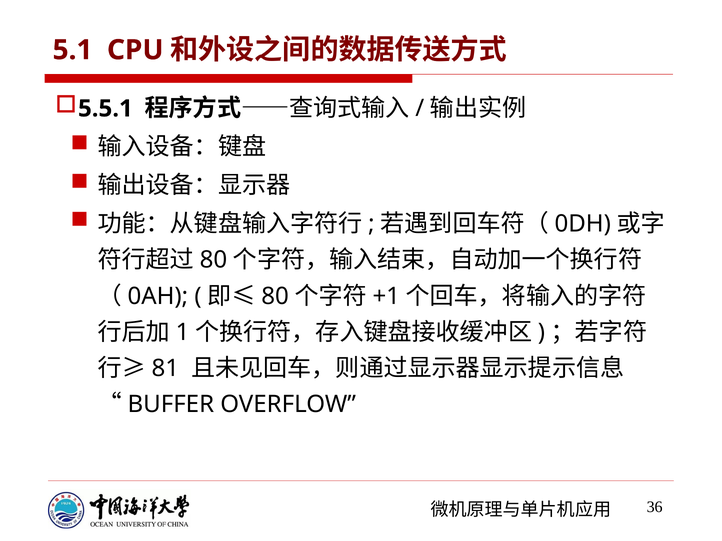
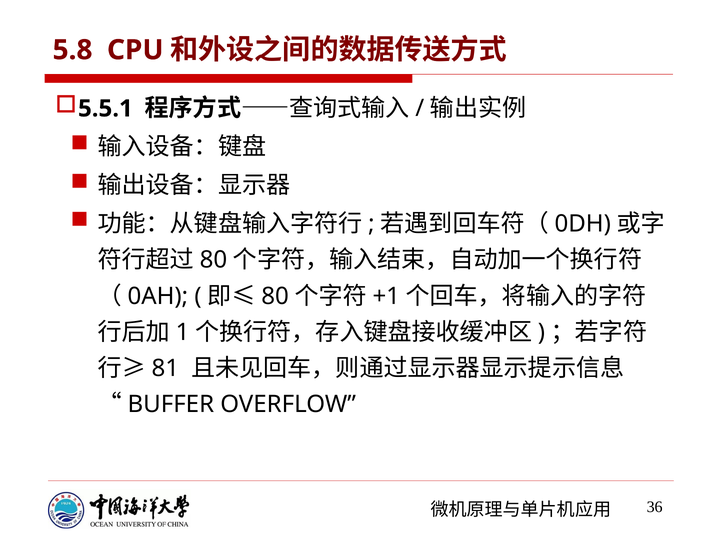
5.1: 5.1 -> 5.8
